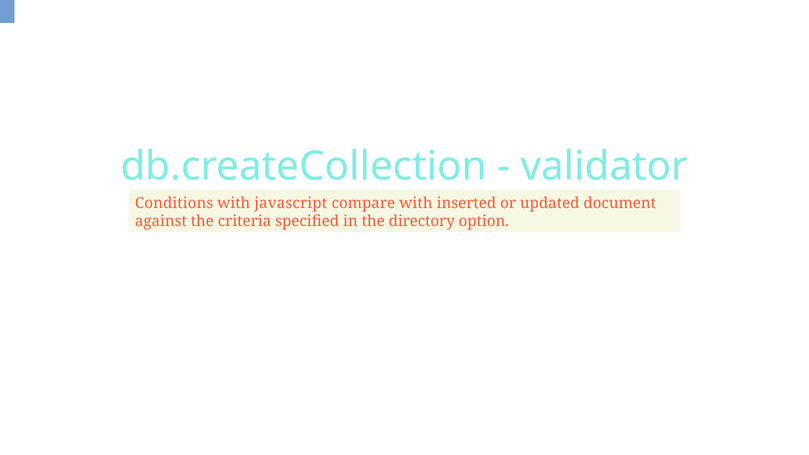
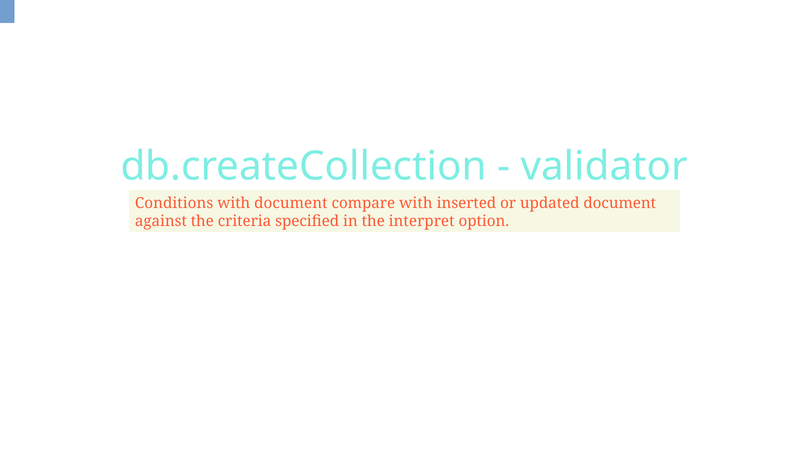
with javascript: javascript -> document
directory: directory -> interpret
